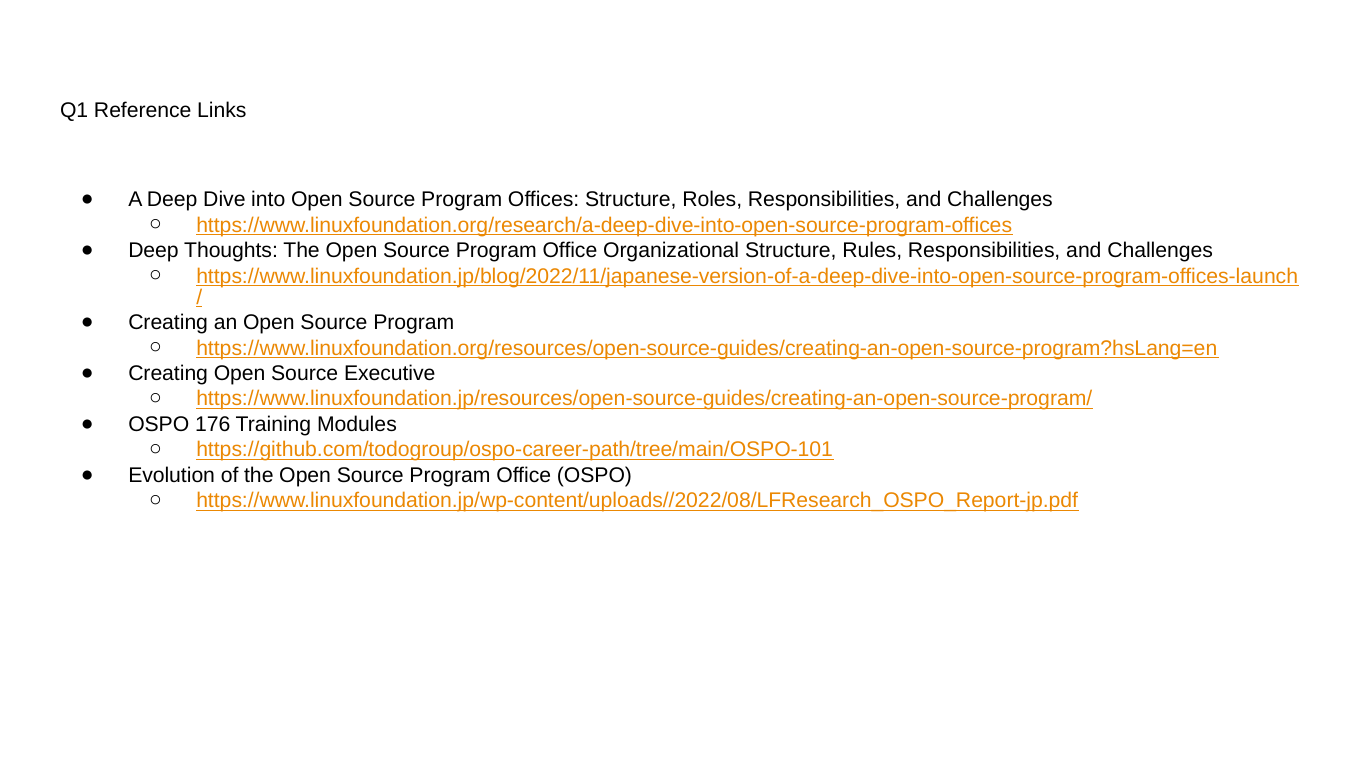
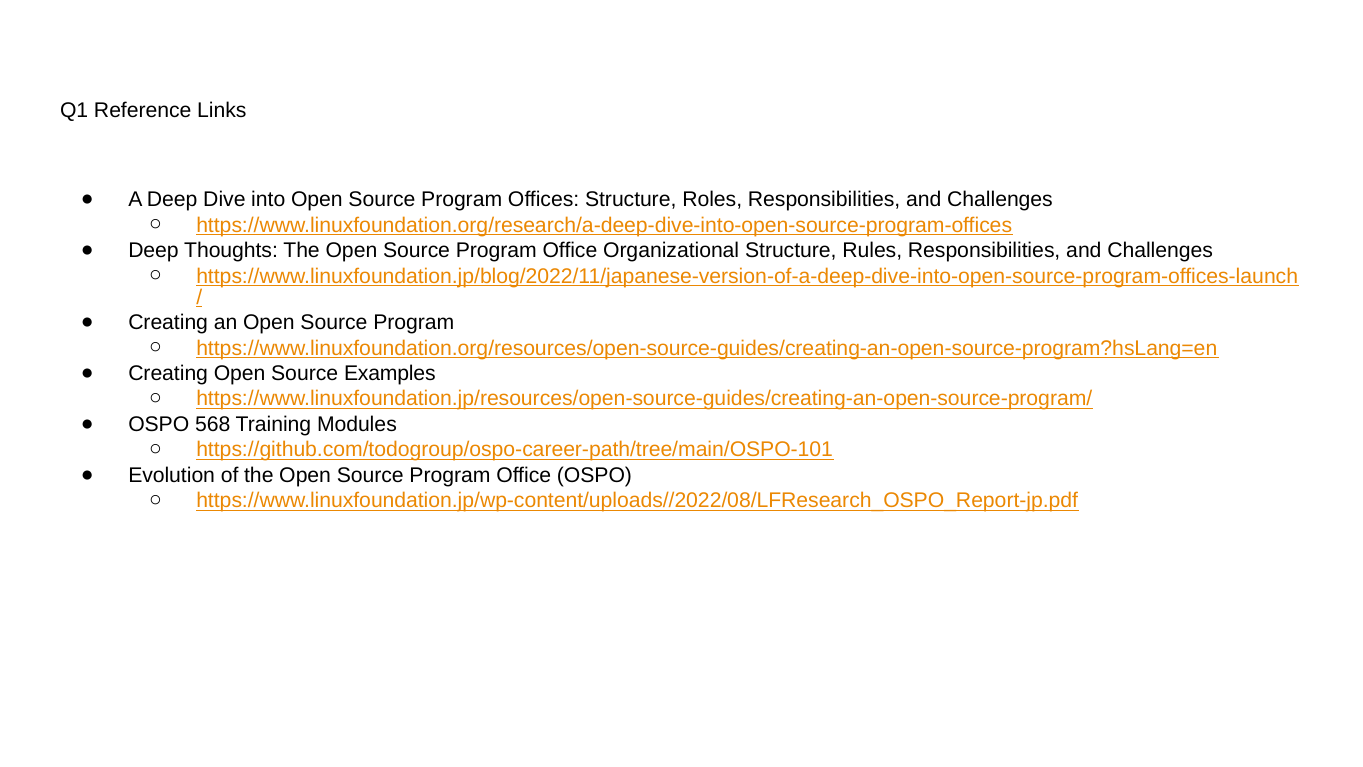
Executive: Executive -> Examples
176: 176 -> 568
